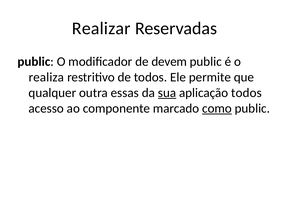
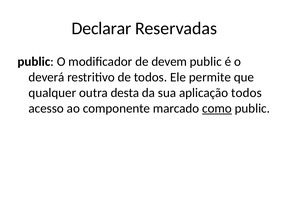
Realizar: Realizar -> Declarar
realiza: realiza -> deverá
essas: essas -> desta
sua underline: present -> none
